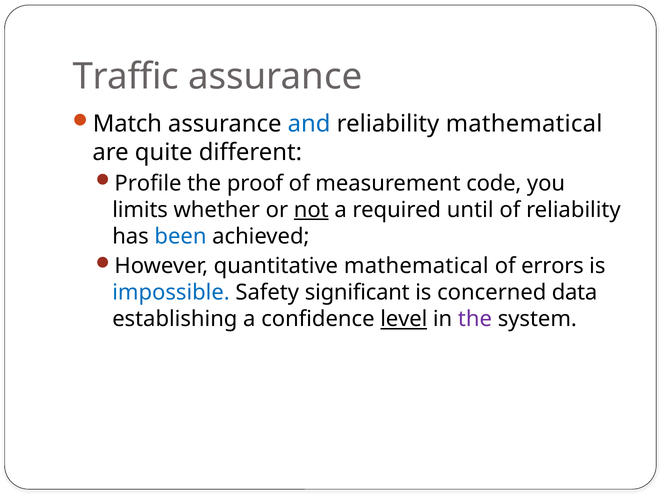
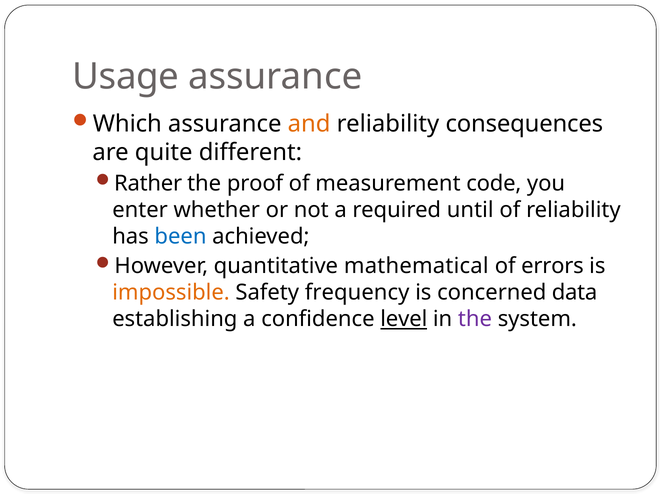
Traffic: Traffic -> Usage
Match: Match -> Which
and colour: blue -> orange
reliability mathematical: mathematical -> consequences
Profile: Profile -> Rather
limits: limits -> enter
not underline: present -> none
impossible colour: blue -> orange
significant: significant -> frequency
